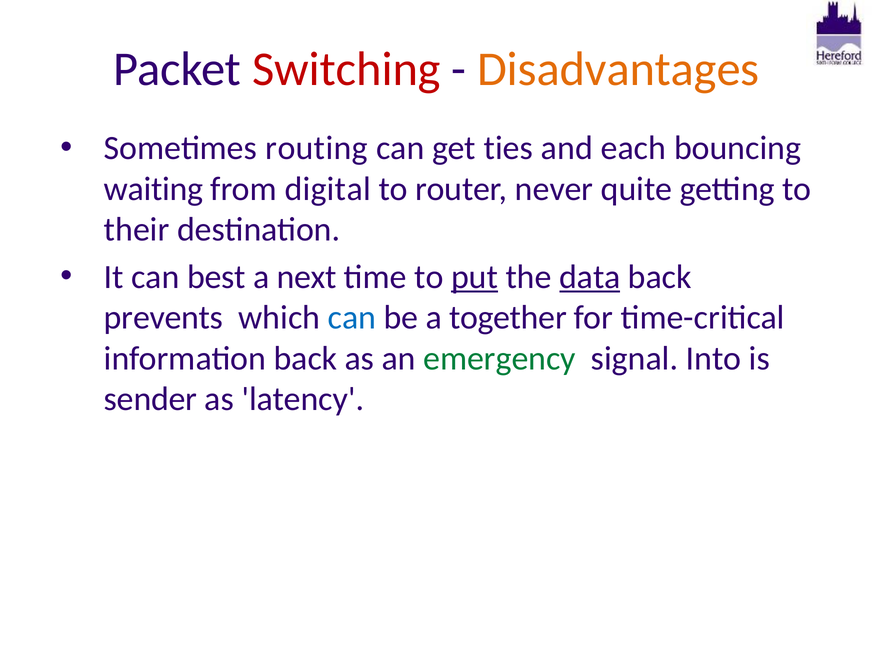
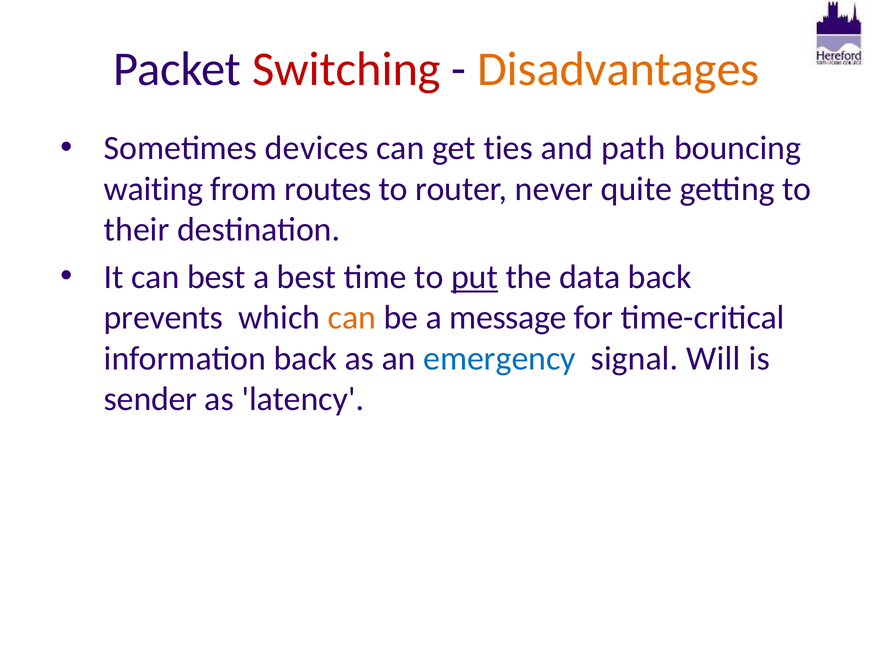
routing: routing -> devices
each: each -> path
digital: digital -> routes
a next: next -> best
data underline: present -> none
can at (352, 318) colour: blue -> orange
together: together -> message
emergency colour: green -> blue
Into: Into -> Will
